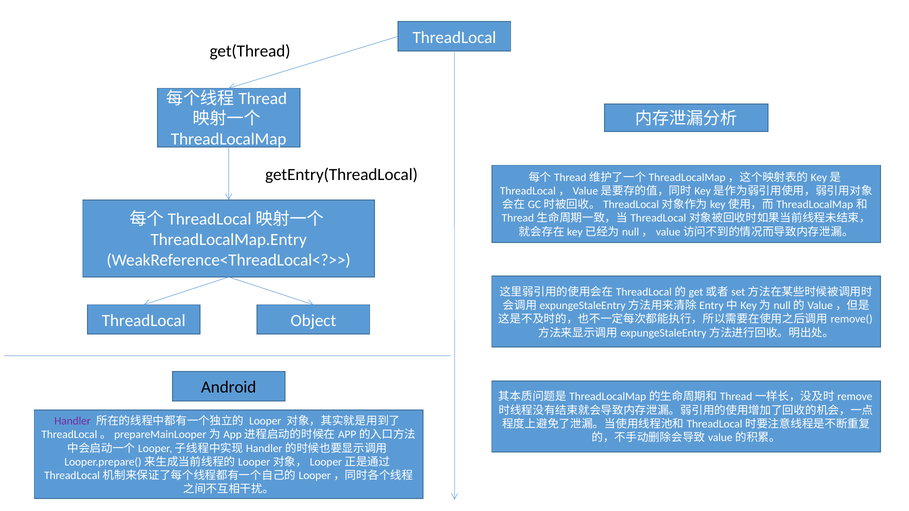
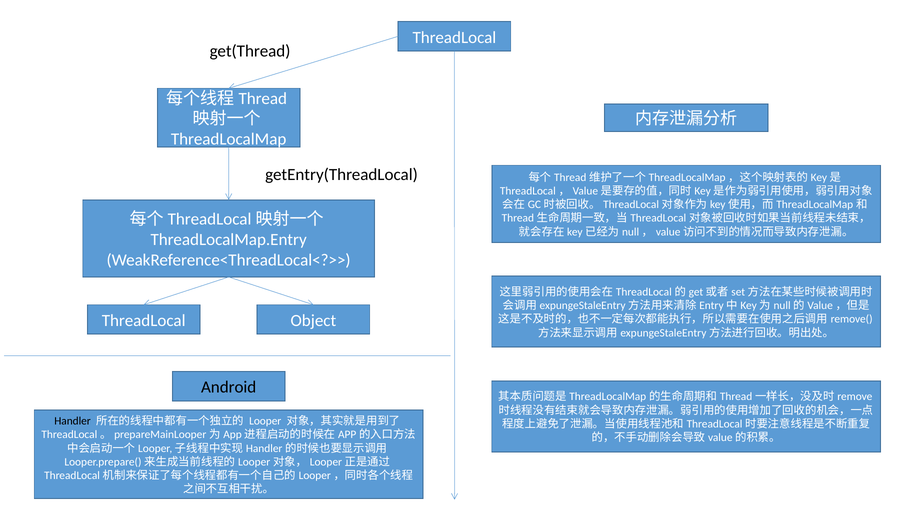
Handler colour: purple -> black
